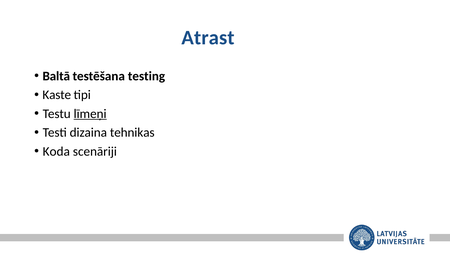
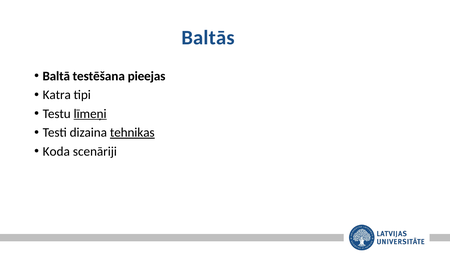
Atrast: Atrast -> Baltās
testing: testing -> pieejas
Kaste: Kaste -> Katra
tehnikas underline: none -> present
